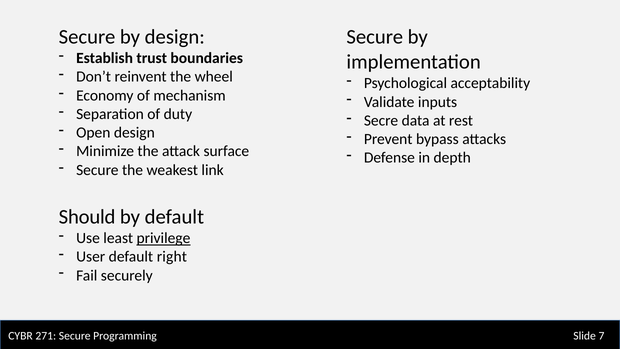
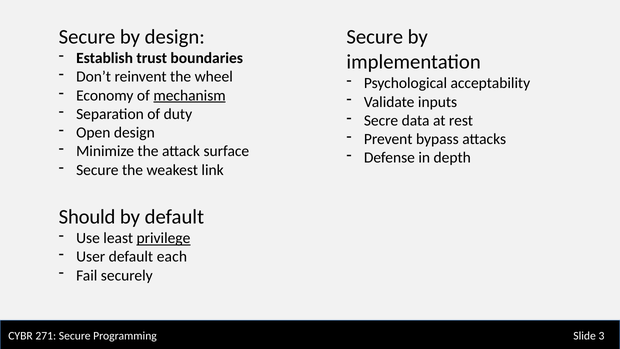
mechanism underline: none -> present
right: right -> each
7: 7 -> 3
